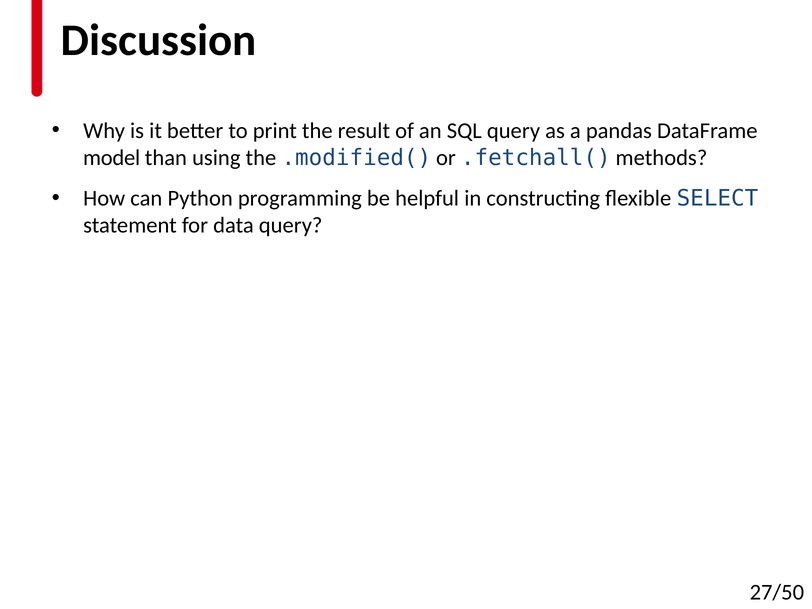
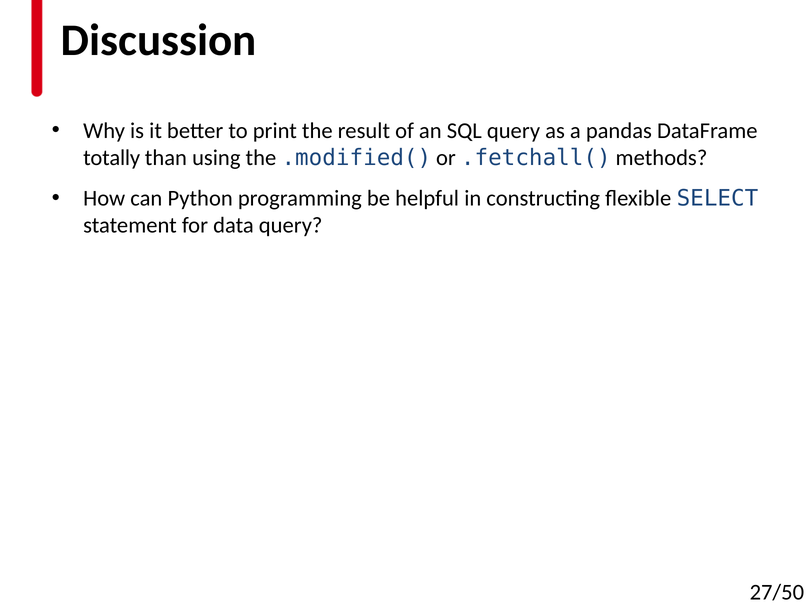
model: model -> totally
